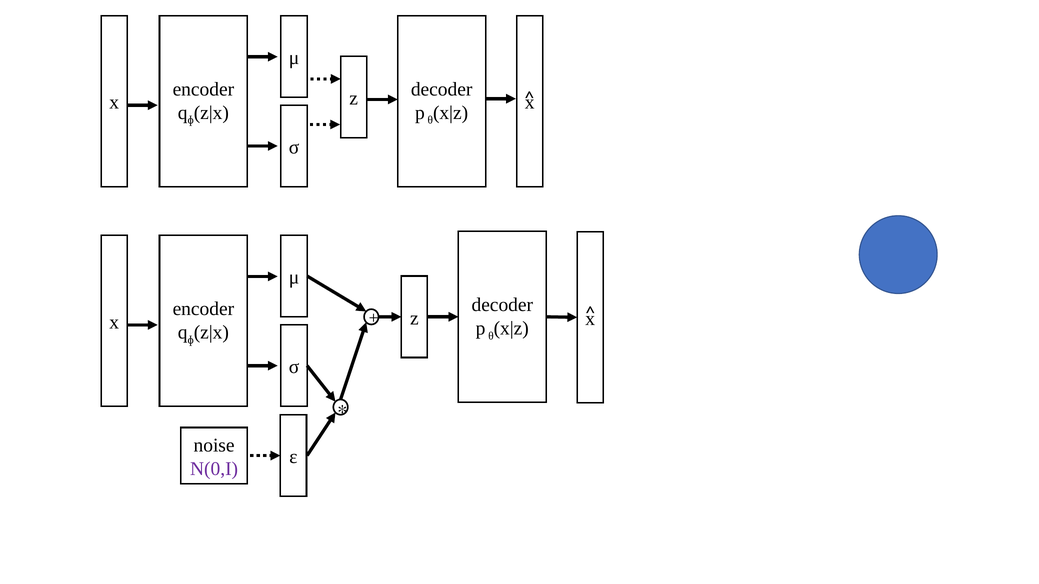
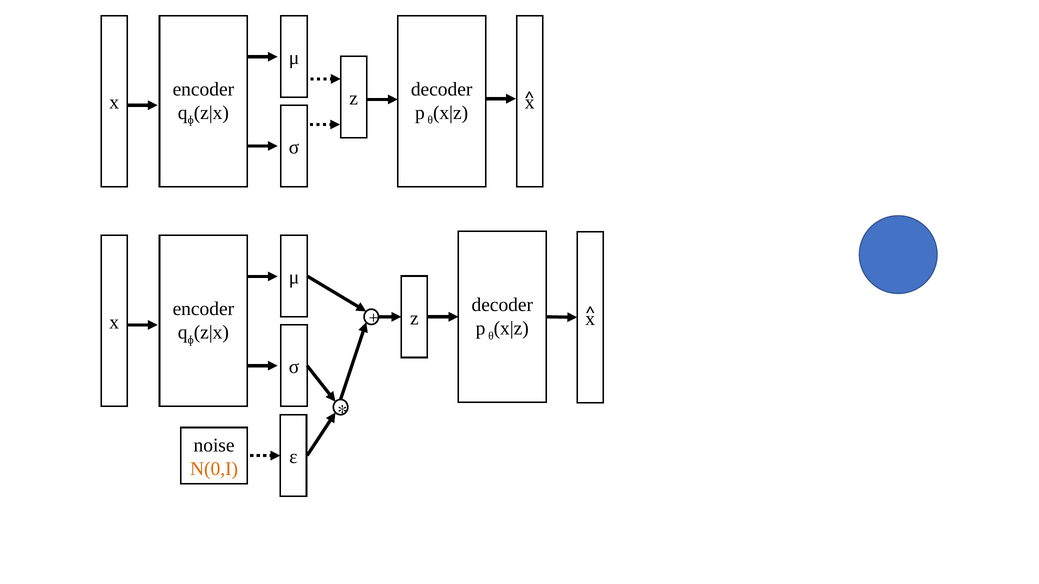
N(0,I colour: purple -> orange
